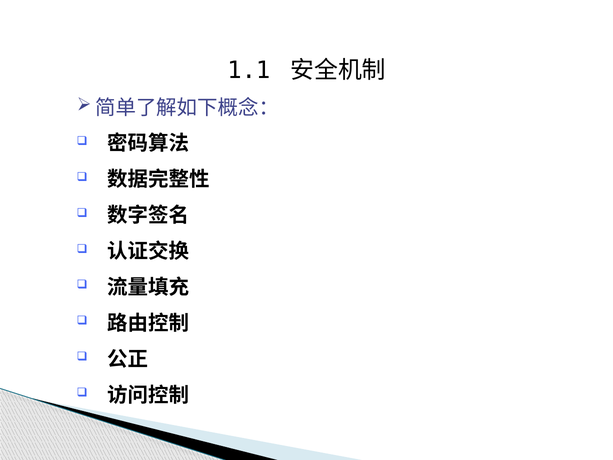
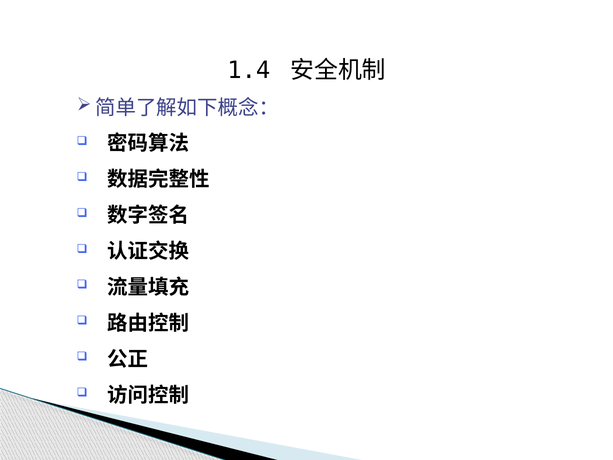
1.1: 1.1 -> 1.4
